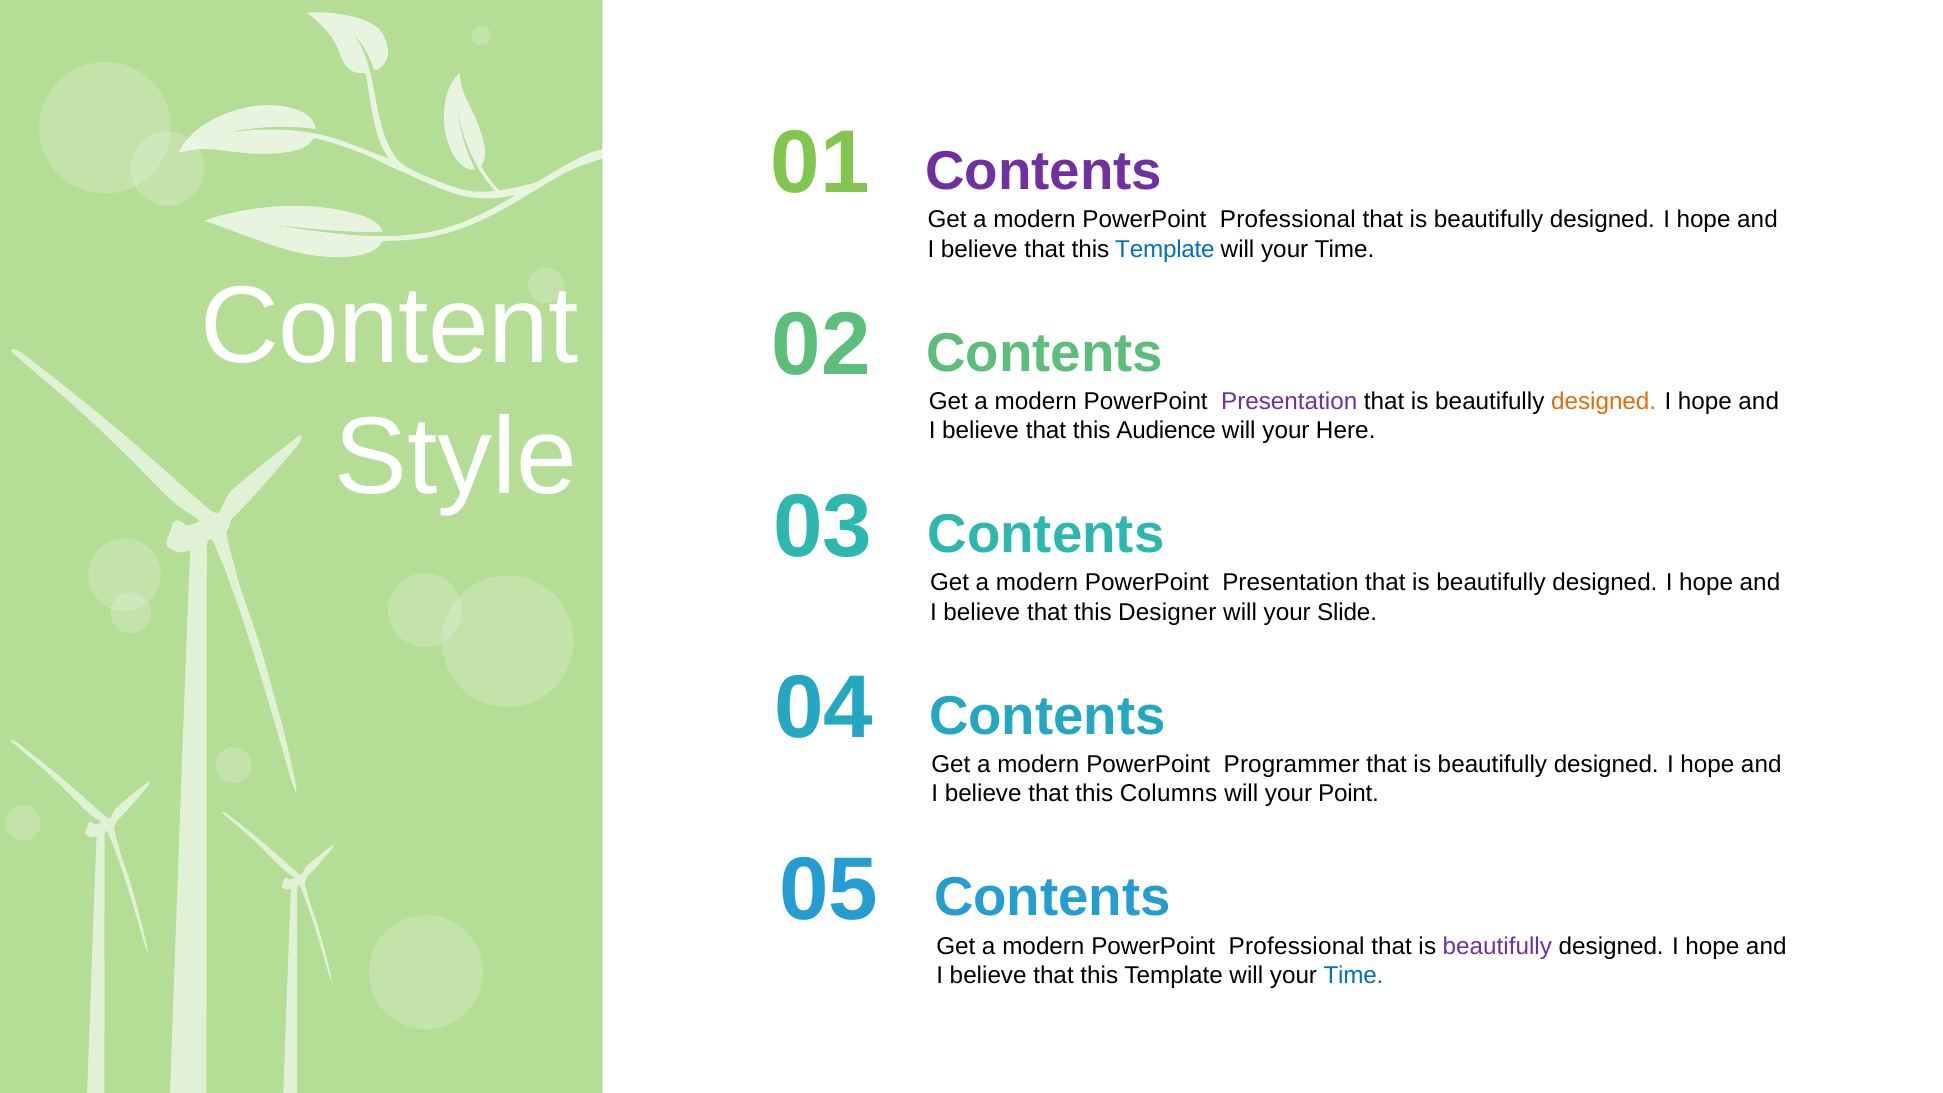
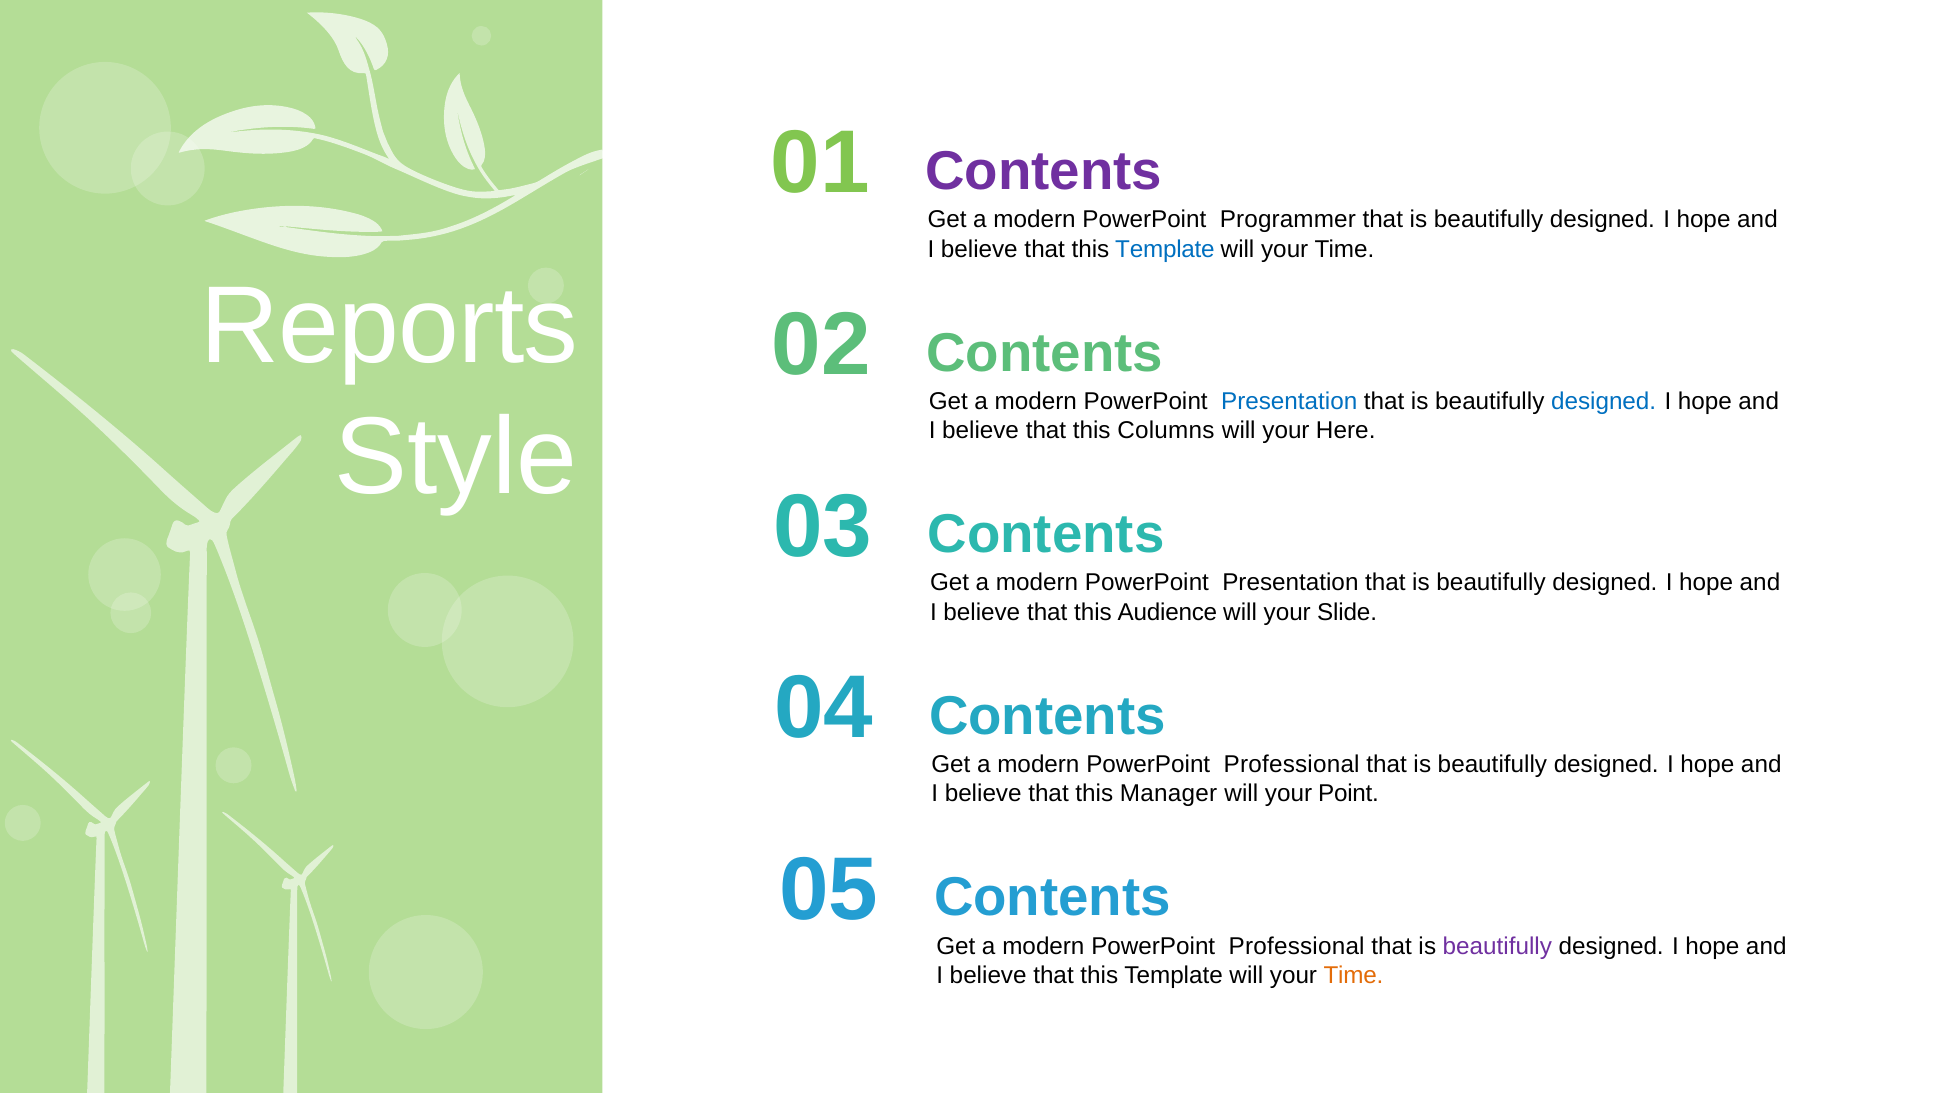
Professional at (1288, 220): Professional -> Programmer
Content: Content -> Reports
Presentation at (1289, 401) colour: purple -> blue
designed at (1604, 401) colour: orange -> blue
Audience: Audience -> Columns
Designer: Designer -> Audience
Programmer at (1292, 764): Programmer -> Professional
Columns: Columns -> Manager
Time at (1353, 975) colour: blue -> orange
